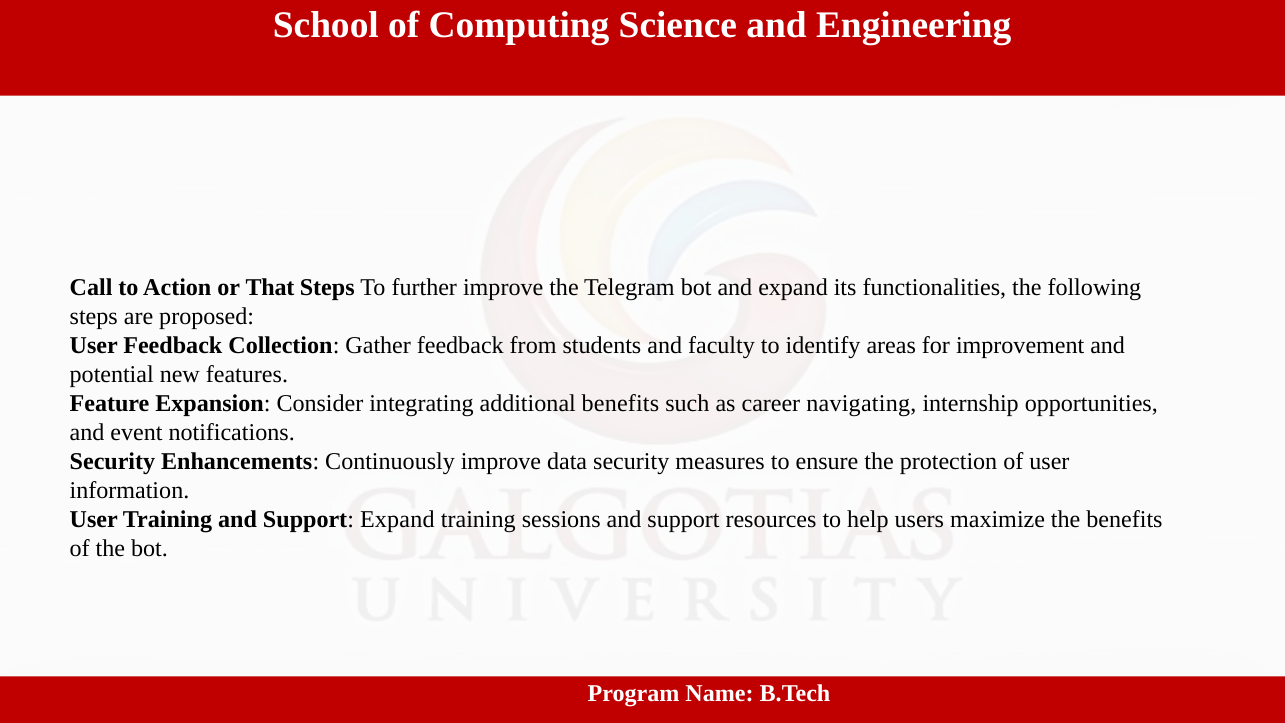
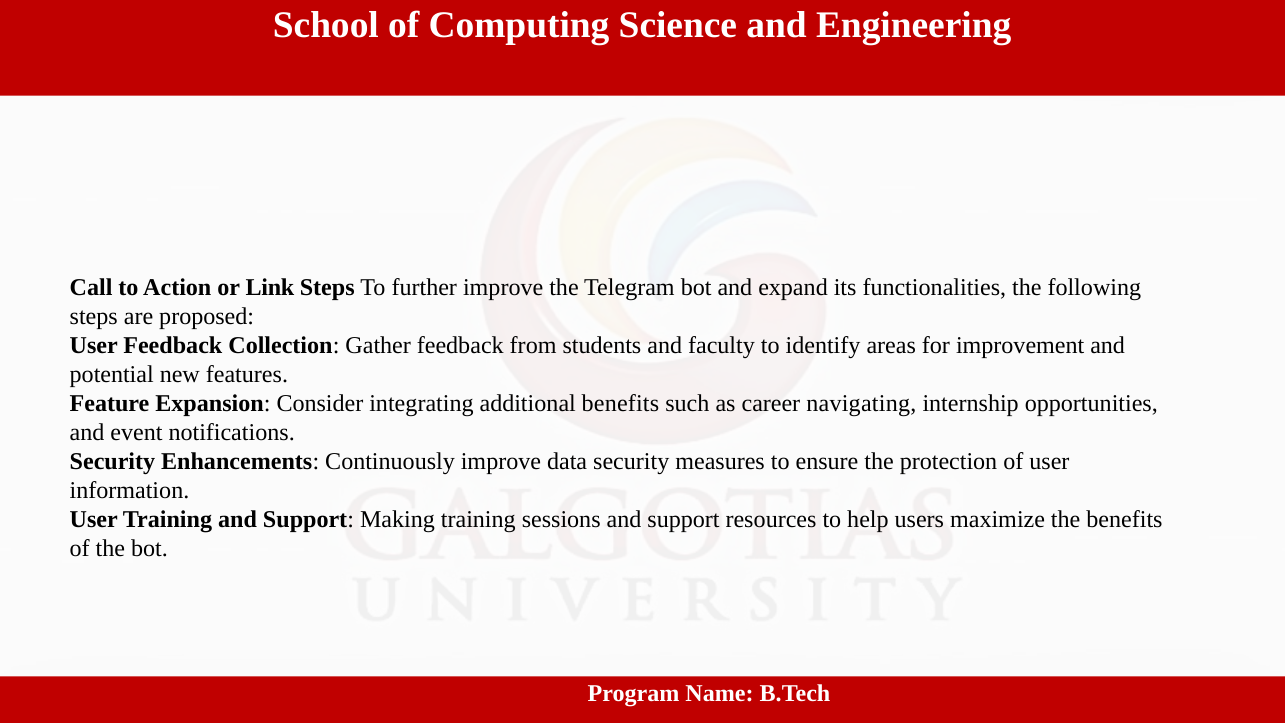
That: That -> Link
Support Expand: Expand -> Making
